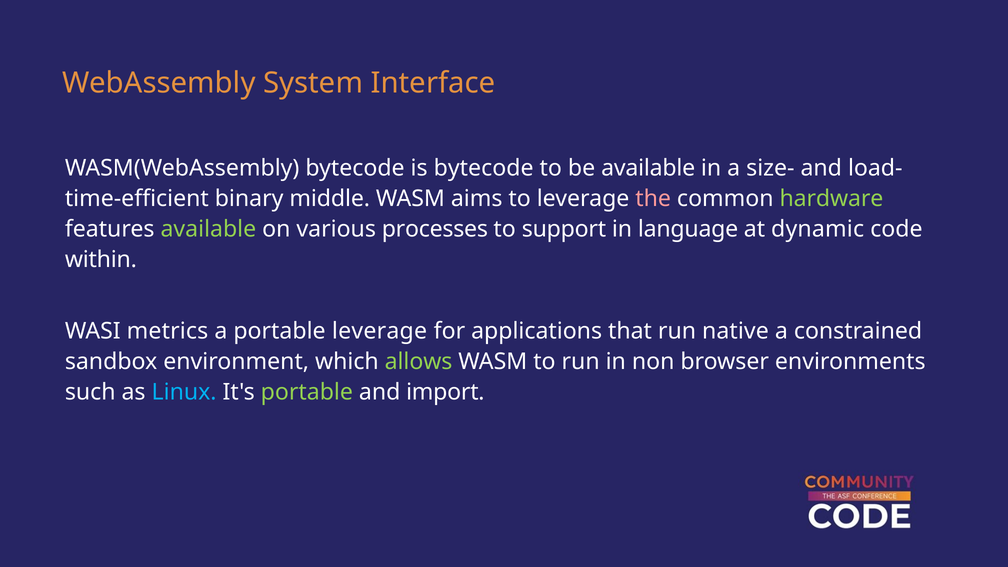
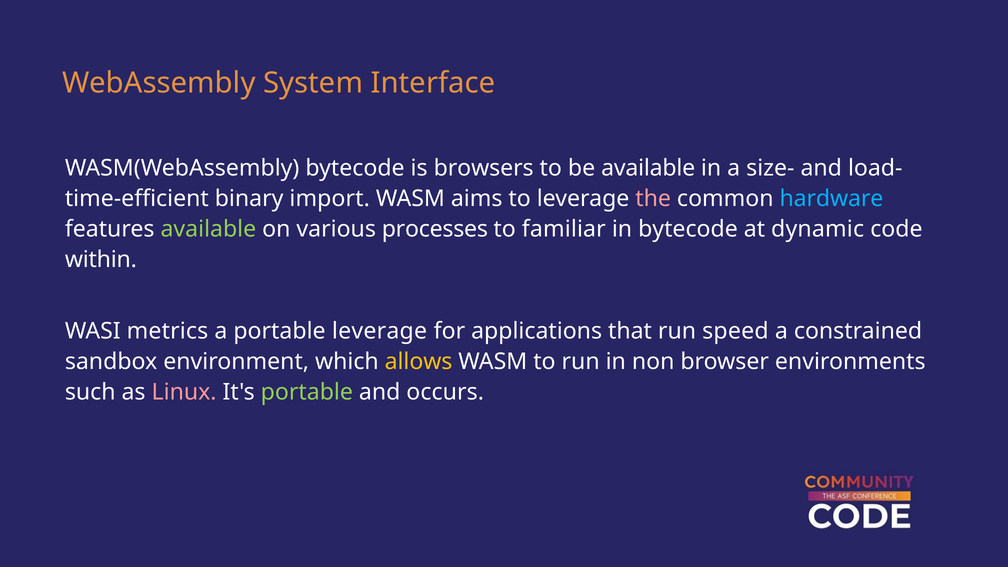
is bytecode: bytecode -> browsers
middle: middle -> import
hardware colour: light green -> light blue
support: support -> familiar
in language: language -> bytecode
native: native -> speed
allows colour: light green -> yellow
Linux colour: light blue -> pink
import: import -> occurs
